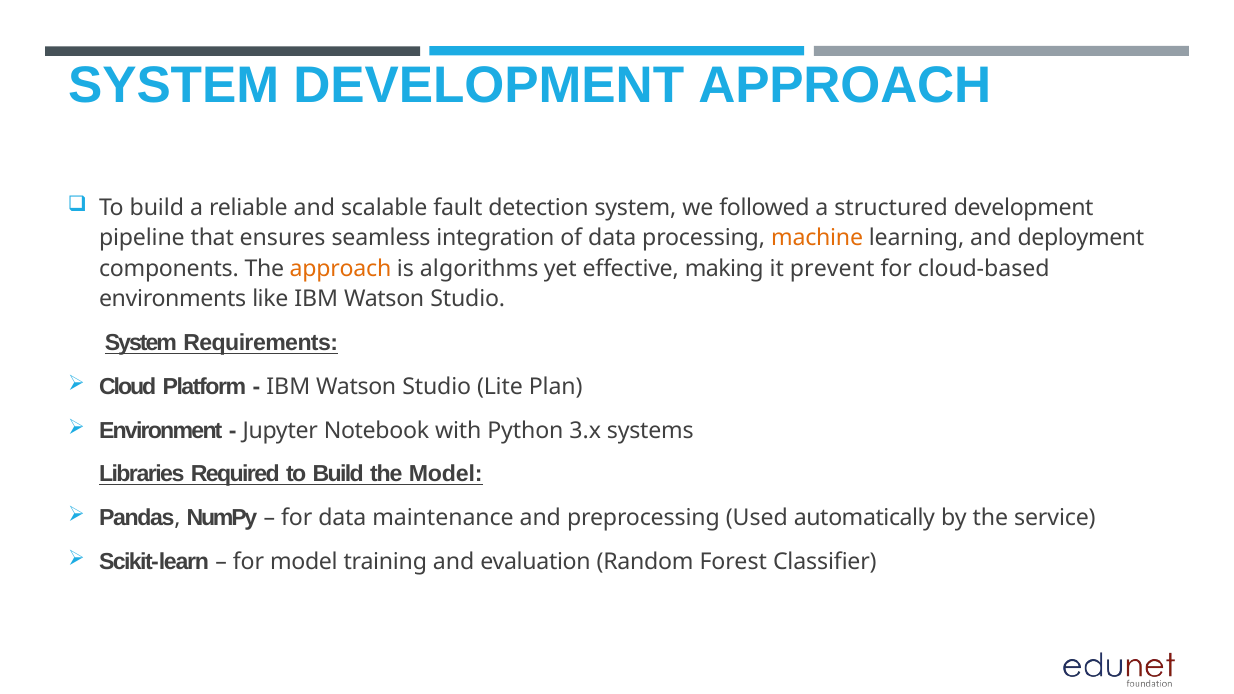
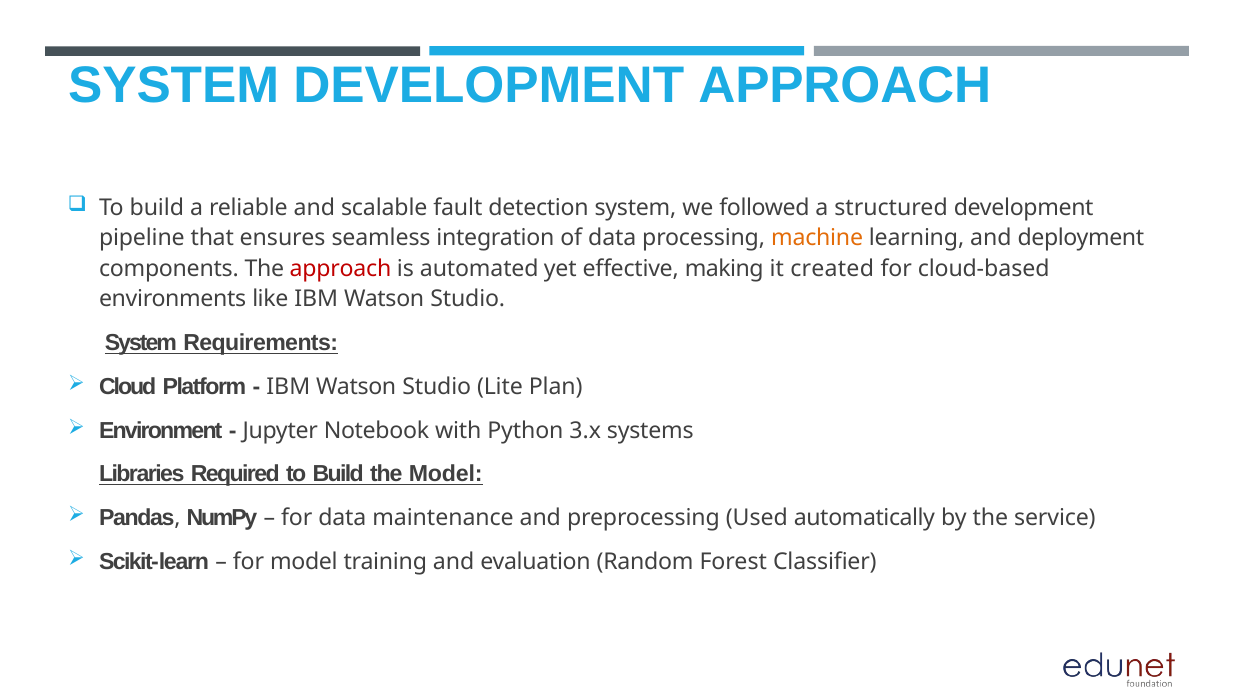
approach at (341, 269) colour: orange -> red
algorithms: algorithms -> automated
prevent: prevent -> created
